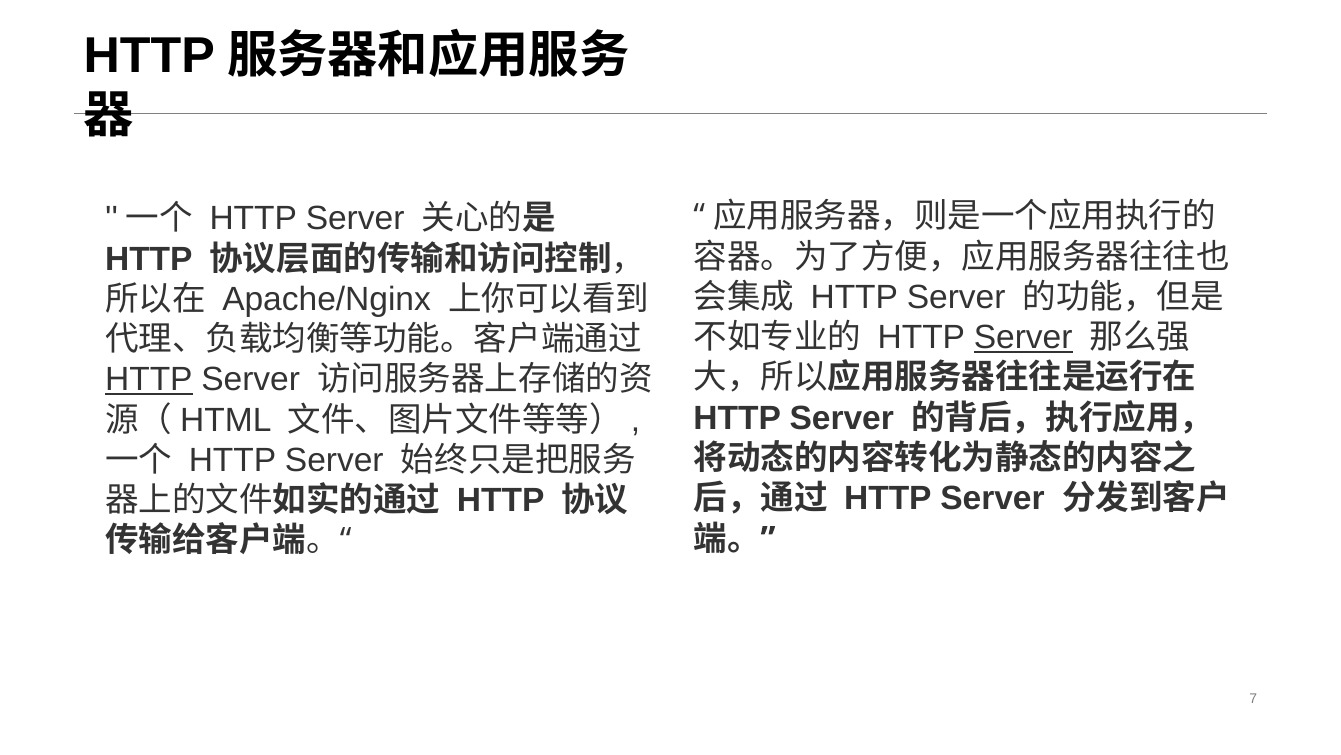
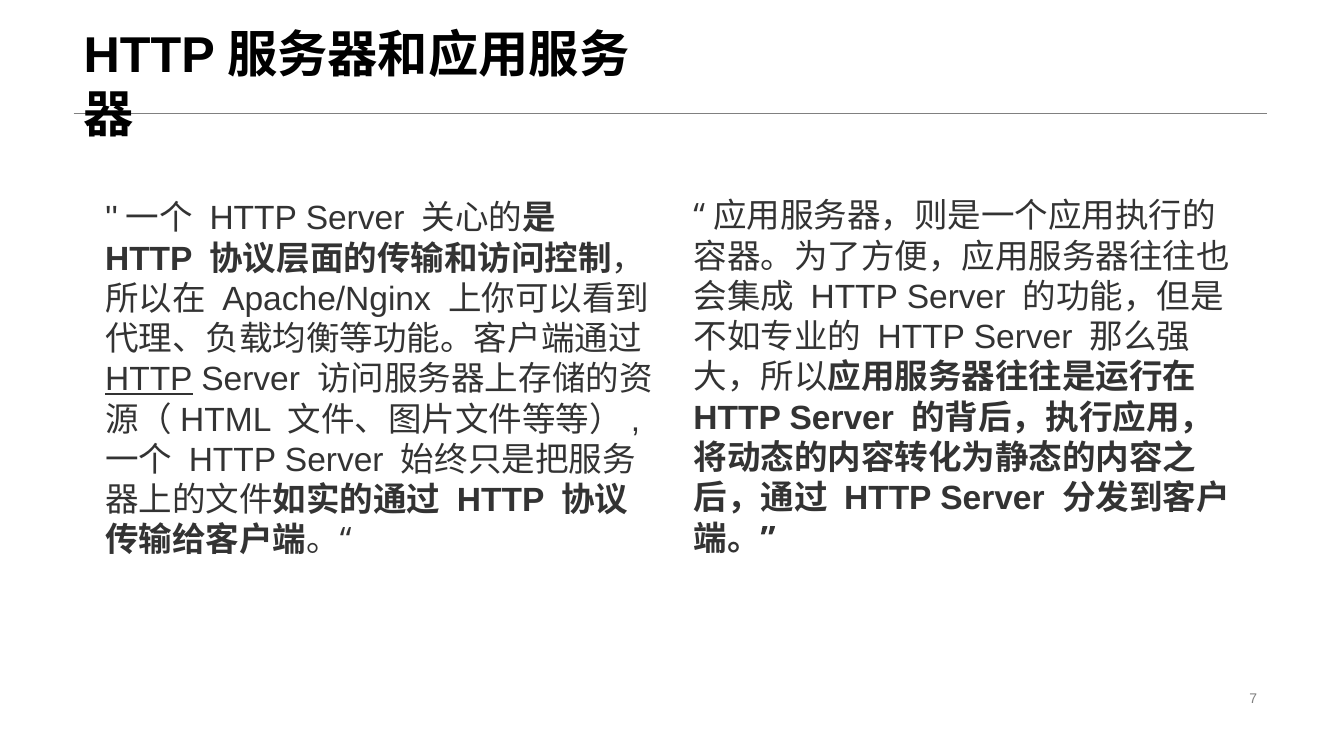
Server at (1023, 337) underline: present -> none
